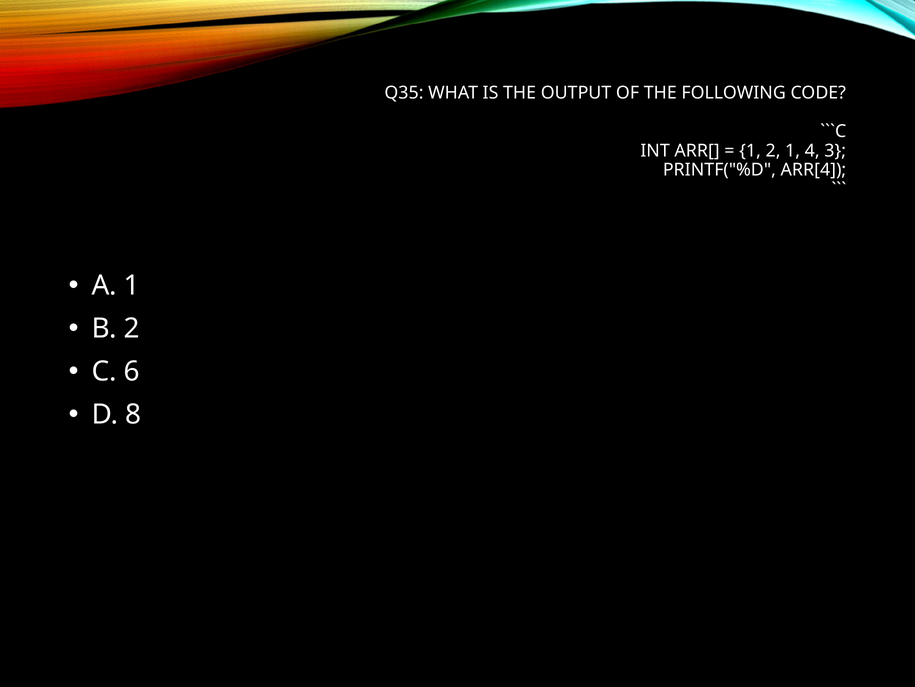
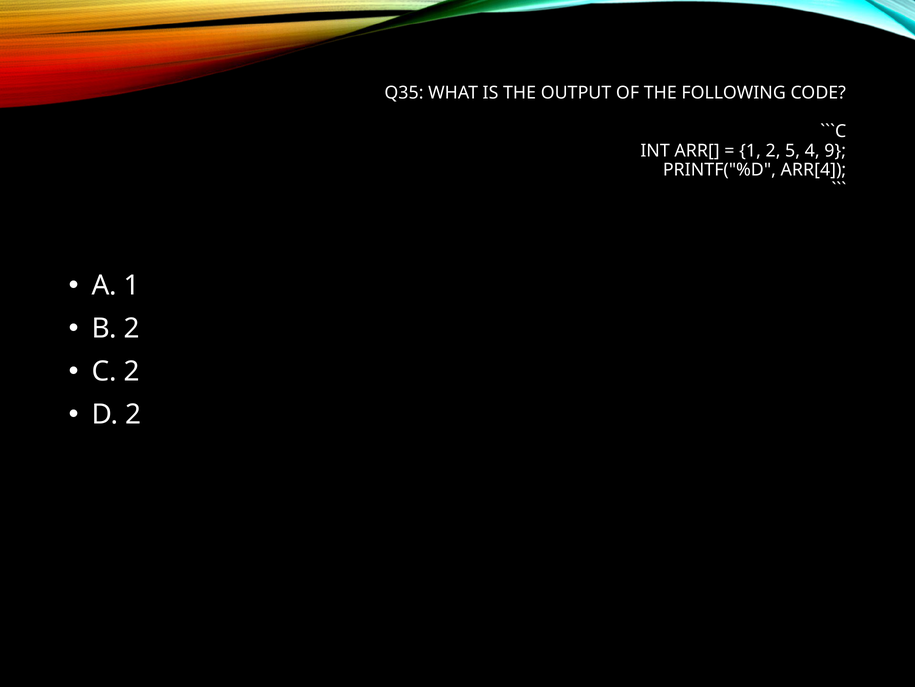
2 1: 1 -> 5
3: 3 -> 9
C 6: 6 -> 2
D 8: 8 -> 2
